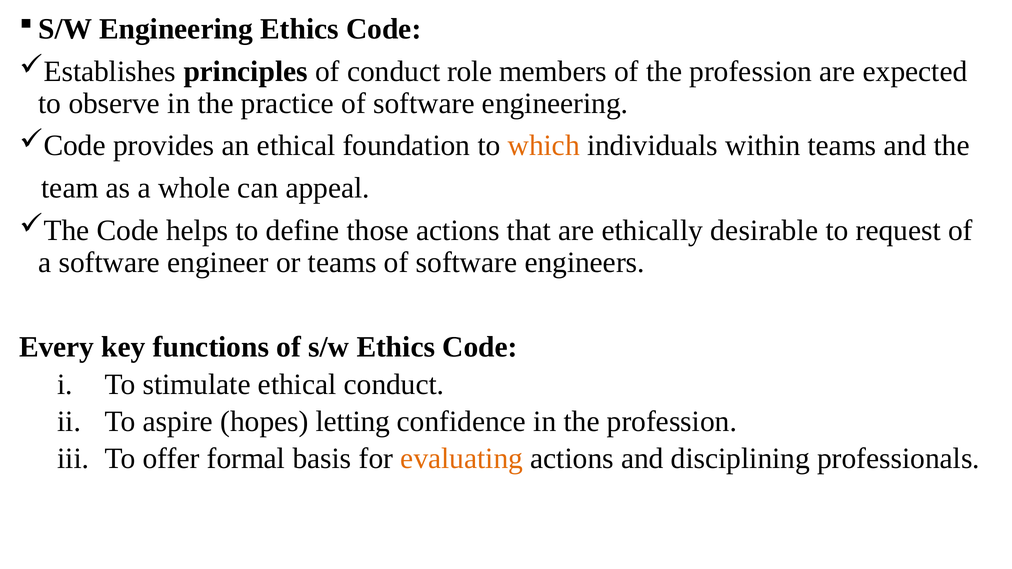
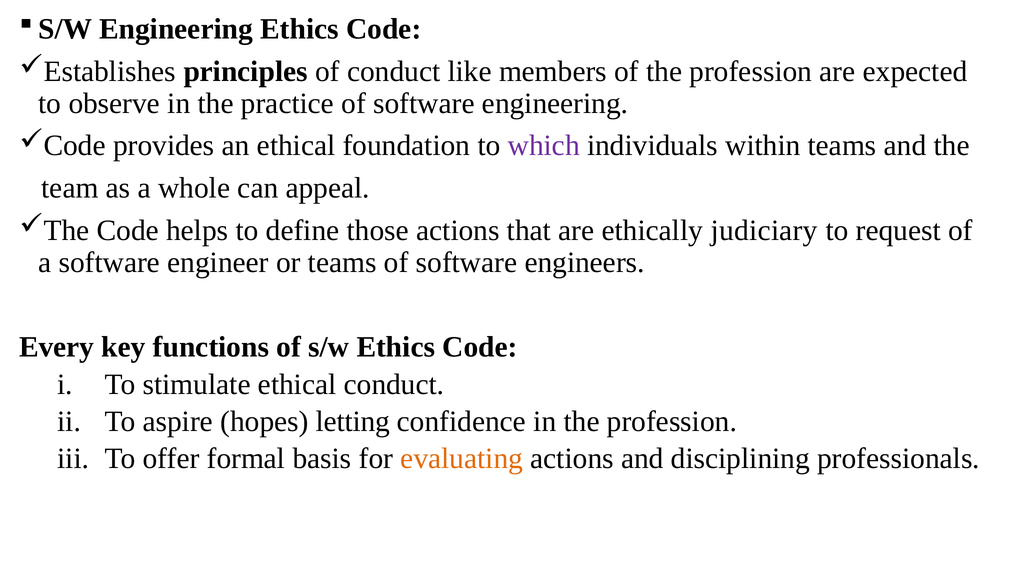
role: role -> like
which colour: orange -> purple
desirable: desirable -> judiciary
